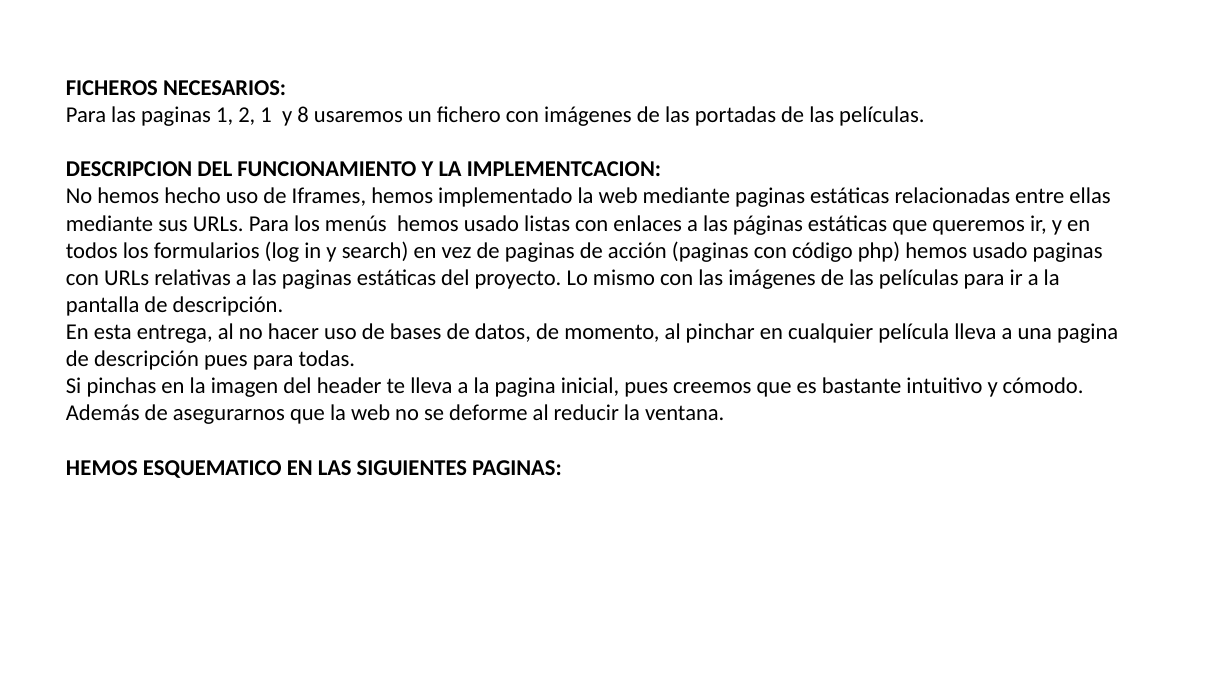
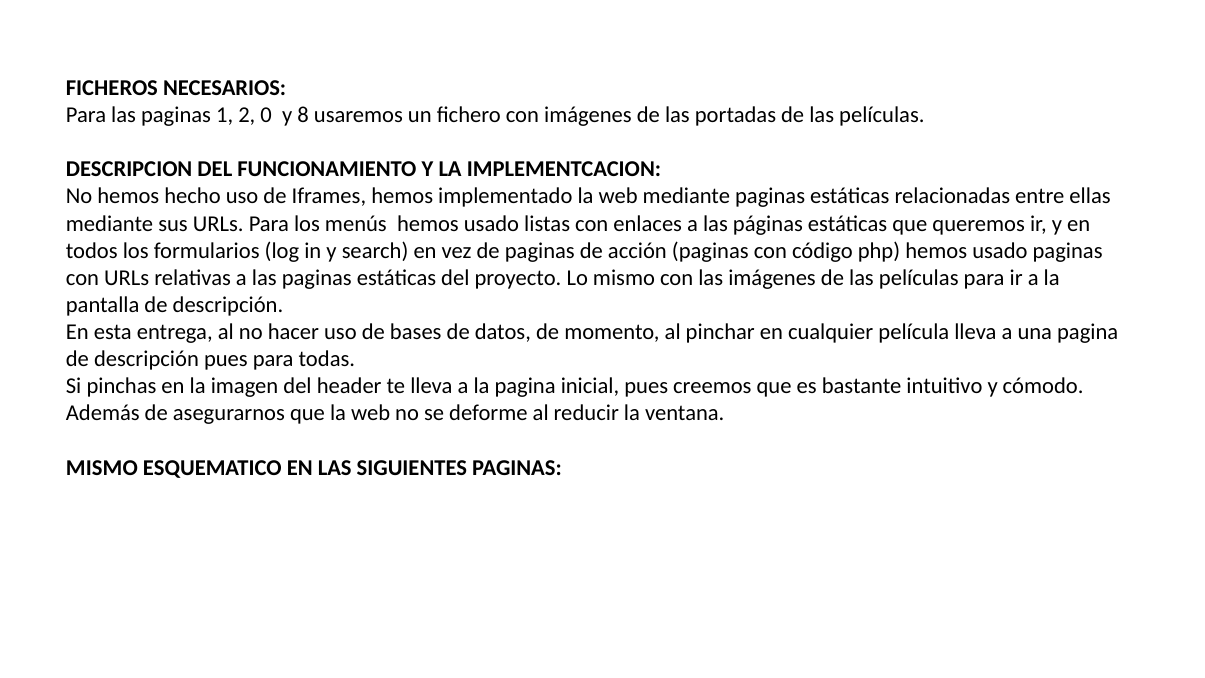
2 1: 1 -> 0
HEMOS at (102, 468): HEMOS -> MISMO
